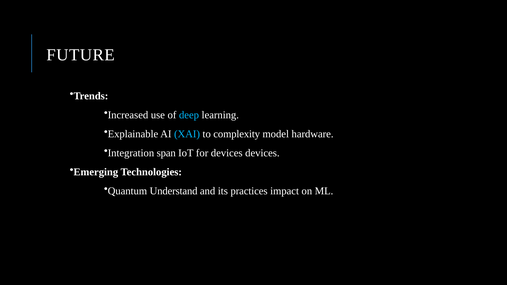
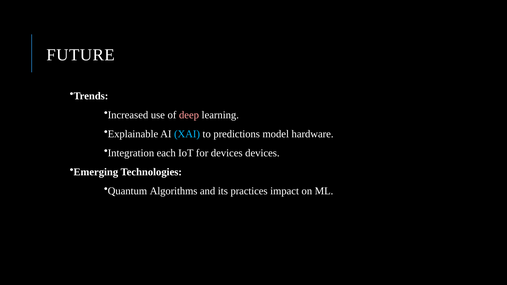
deep colour: light blue -> pink
complexity: complexity -> predictions
span: span -> each
Understand: Understand -> Algorithms
